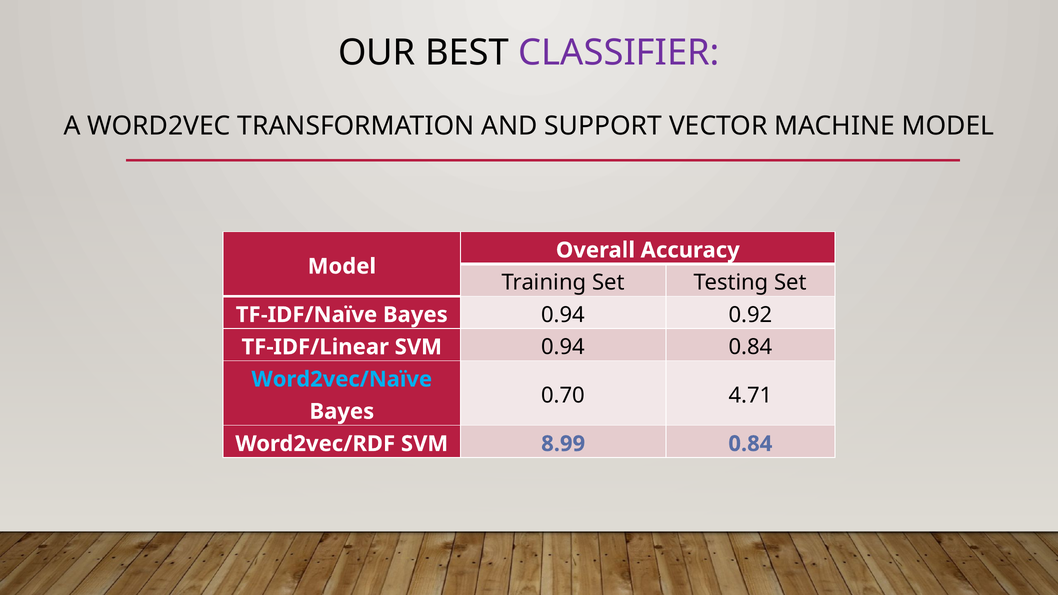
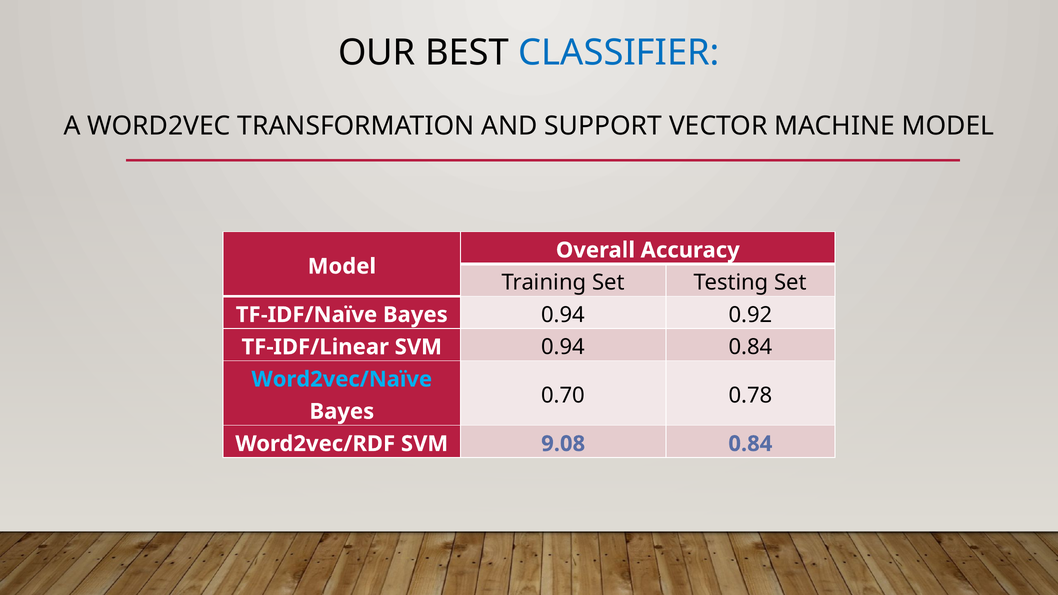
CLASSIFIER colour: purple -> blue
4.71: 4.71 -> 0.78
8.99: 8.99 -> 9.08
